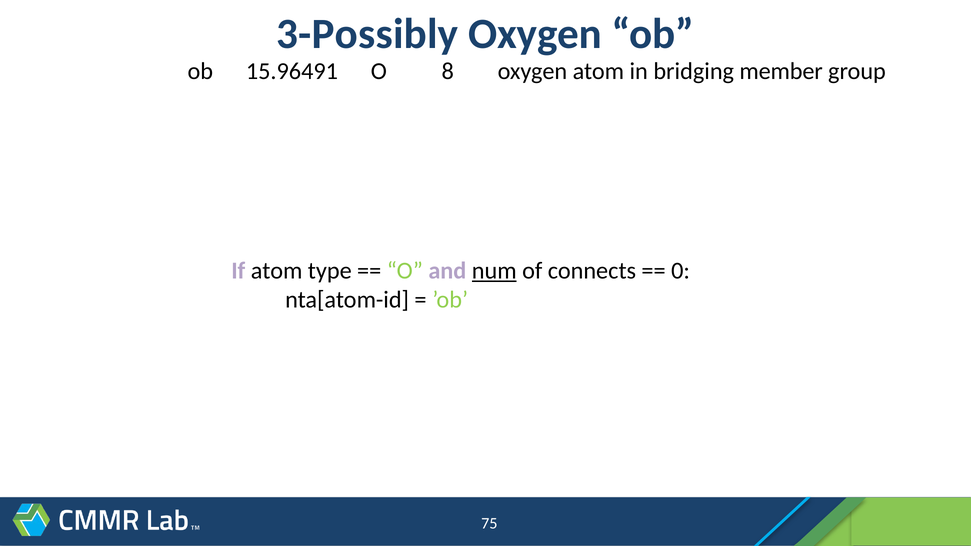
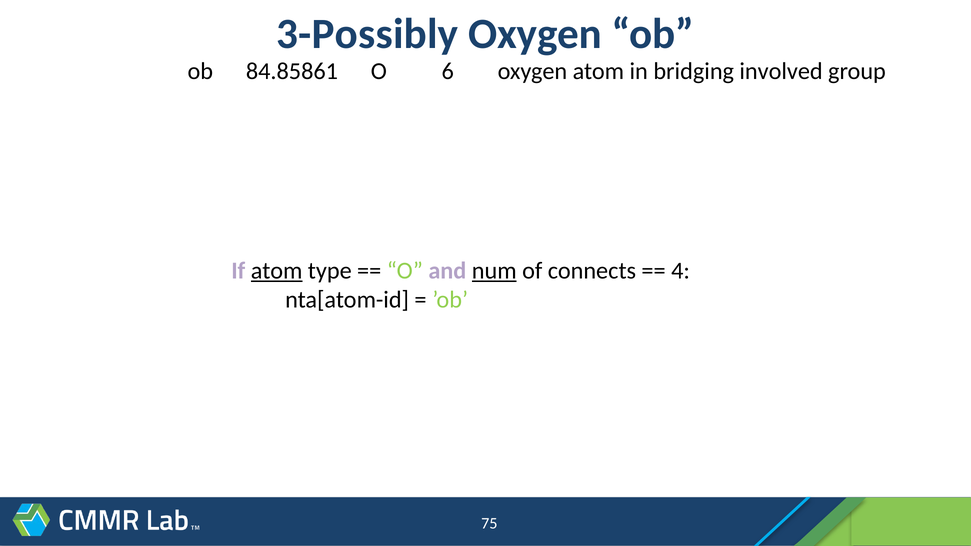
15.96491: 15.96491 -> 84.85861
8: 8 -> 6
member: member -> involved
atom at (277, 271) underline: none -> present
0: 0 -> 4
